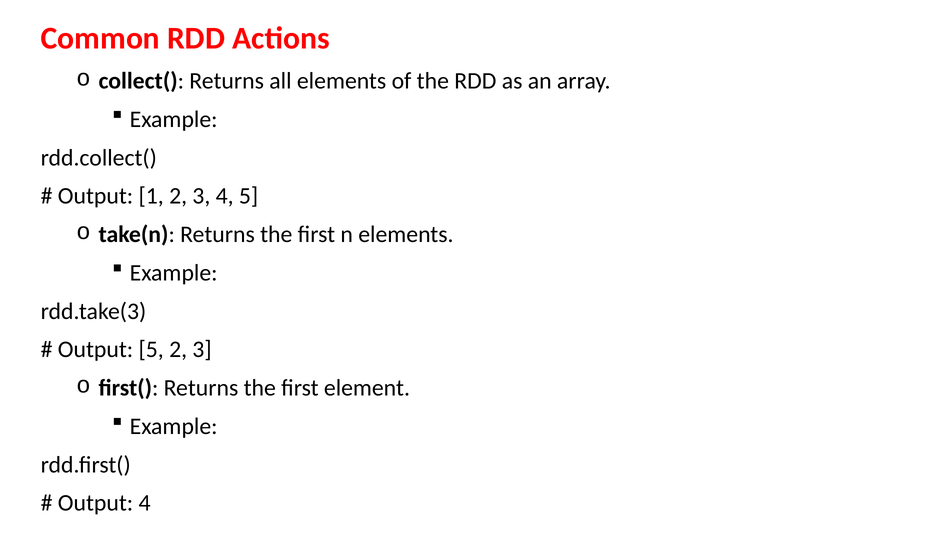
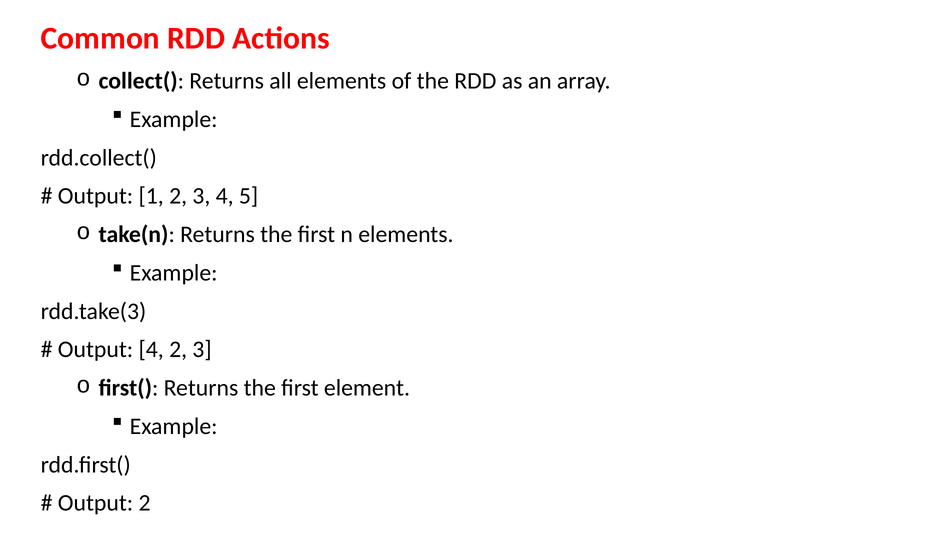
Output 5: 5 -> 4
Output 4: 4 -> 2
